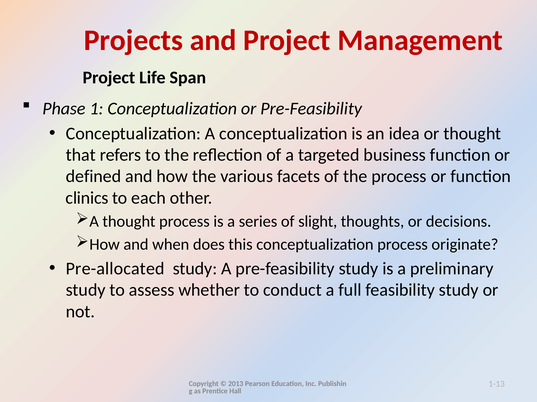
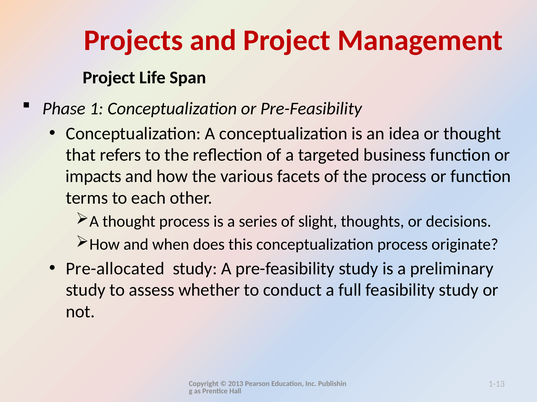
defined: defined -> impacts
clinics: clinics -> terms
